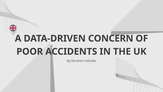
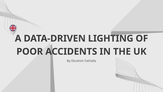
CONCERN: CONCERN -> LIGHTING
